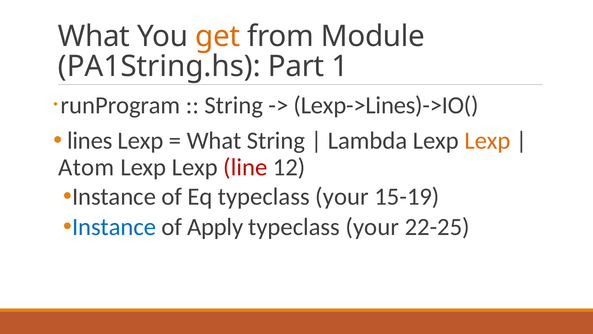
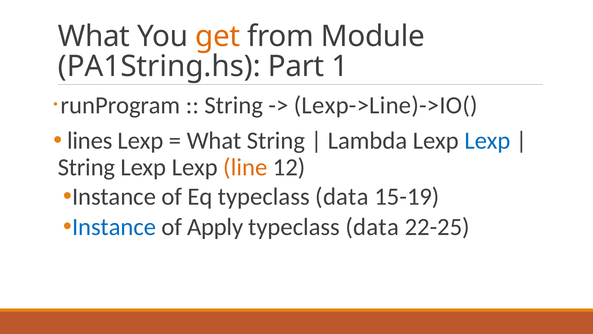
Lexp->Lines)->IO(: Lexp->Lines)->IO( -> Lexp->Line)->IO(
Lexp at (487, 141) colour: orange -> blue
Atom at (86, 167): Atom -> String
line colour: red -> orange
Eq typeclass your: your -> data
your at (372, 227): your -> data
